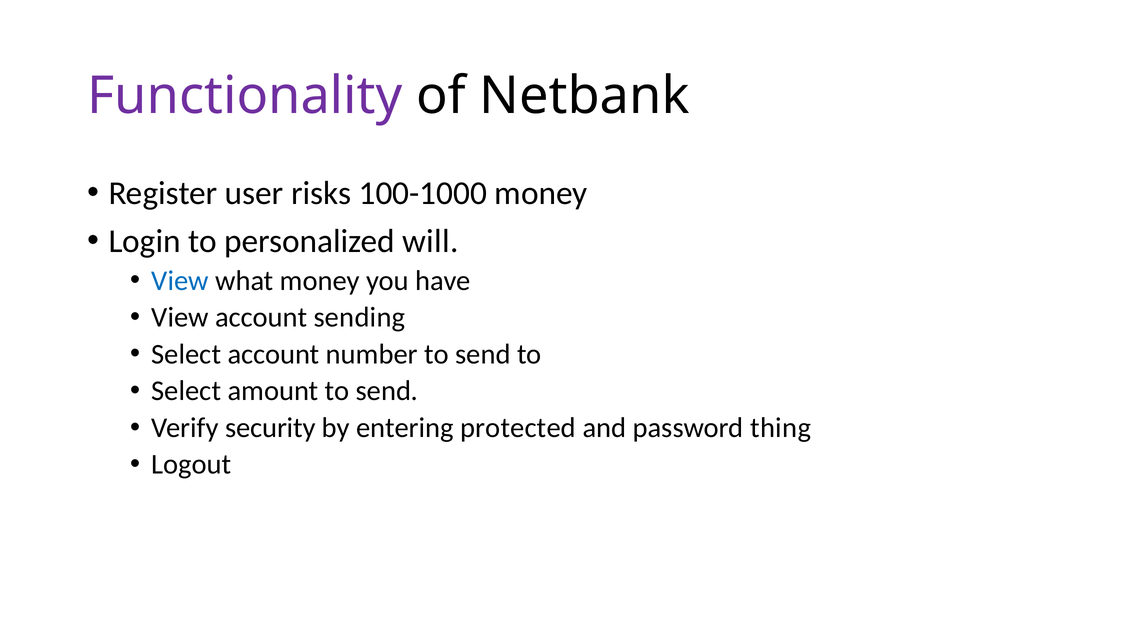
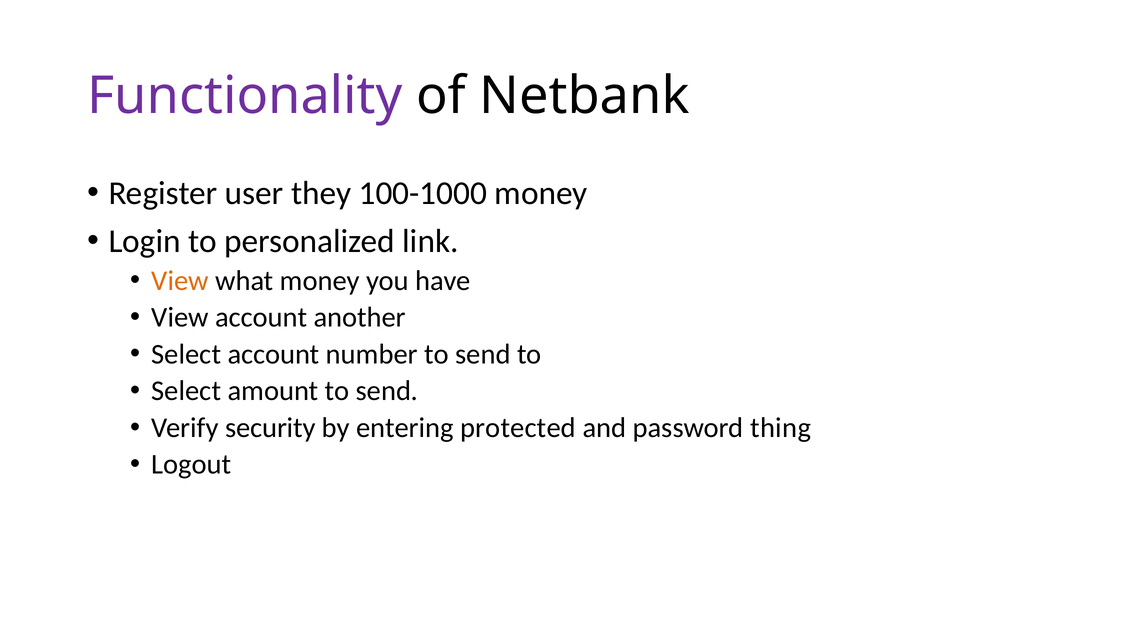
risks: risks -> they
will: will -> link
View at (180, 281) colour: blue -> orange
sending: sending -> another
